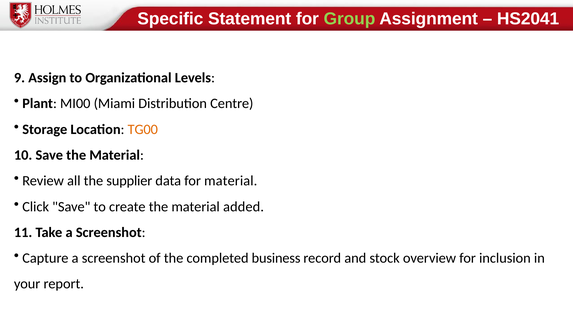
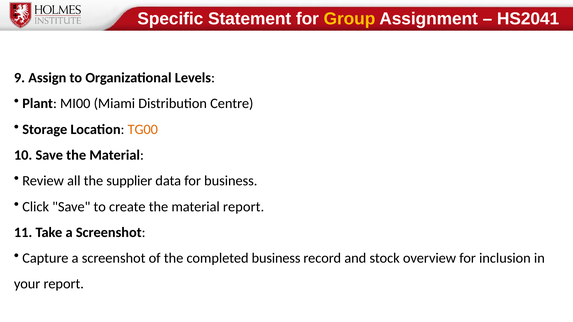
Group colour: light green -> yellow
for material: material -> business
material added: added -> report
